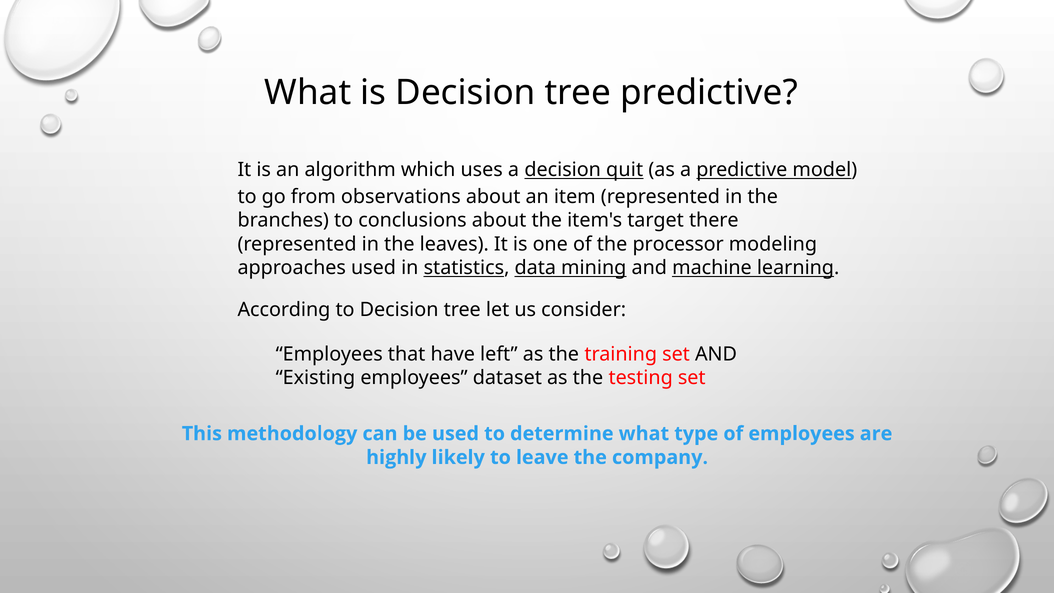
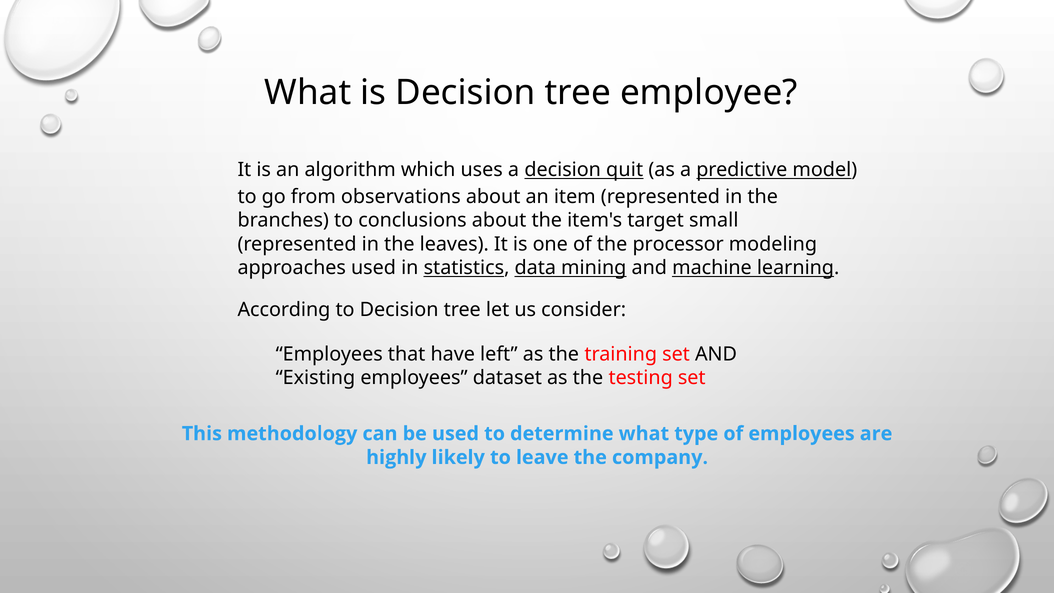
tree predictive: predictive -> employee
there: there -> small
